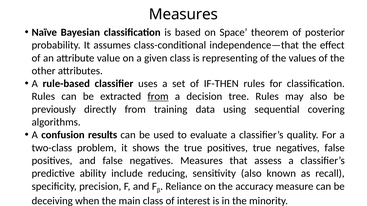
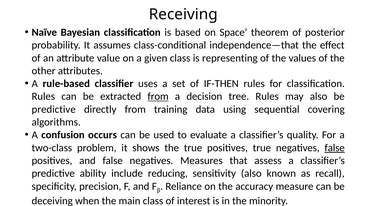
Measures at (183, 14): Measures -> Receiving
previously at (54, 110): previously -> predictive
results: results -> occurs
false at (335, 148) underline: none -> present
